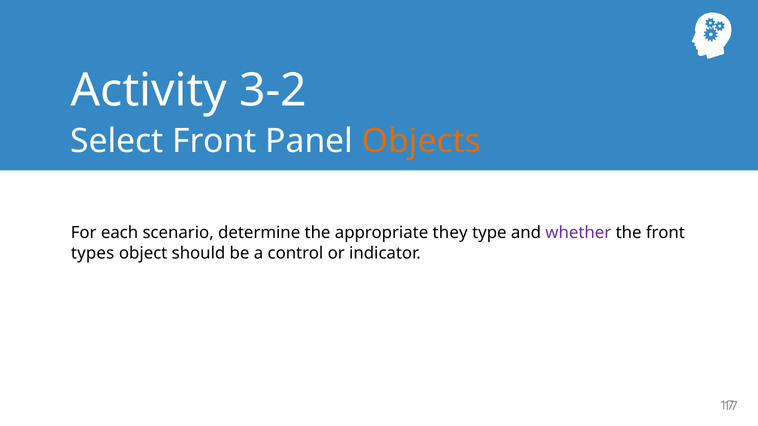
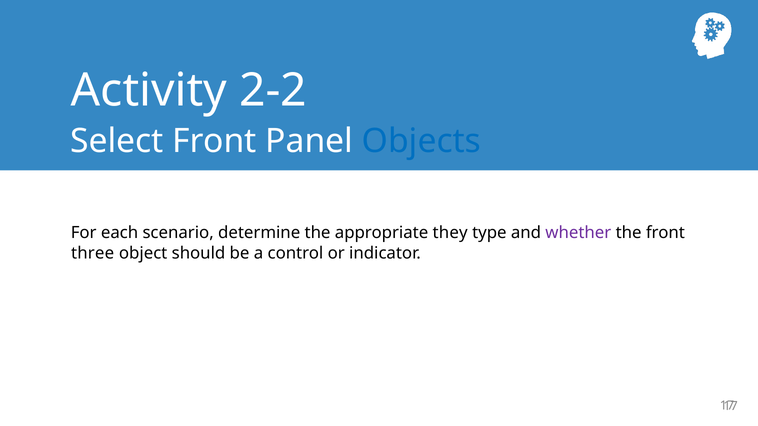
3-2: 3-2 -> 2-2
Objects colour: orange -> blue
types: types -> three
